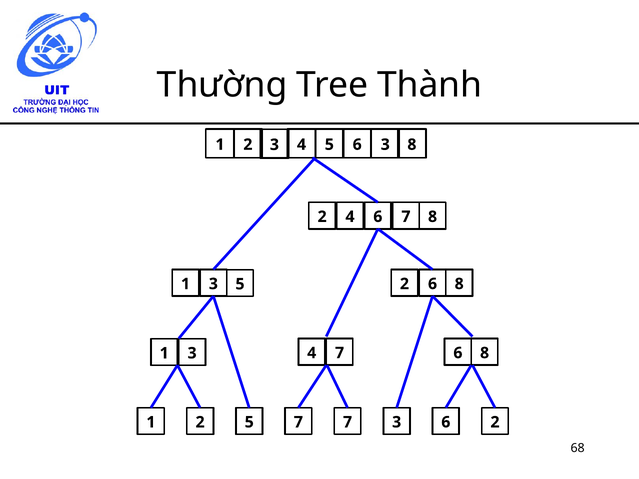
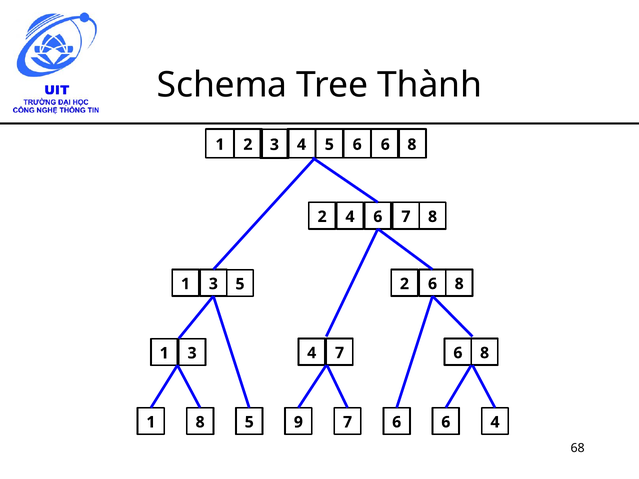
Thường: Thường -> Schema
3 at (385, 145): 3 -> 6
2 at (200, 422): 2 -> 8
5 7: 7 -> 9
3 at (397, 422): 3 -> 6
6 2: 2 -> 4
